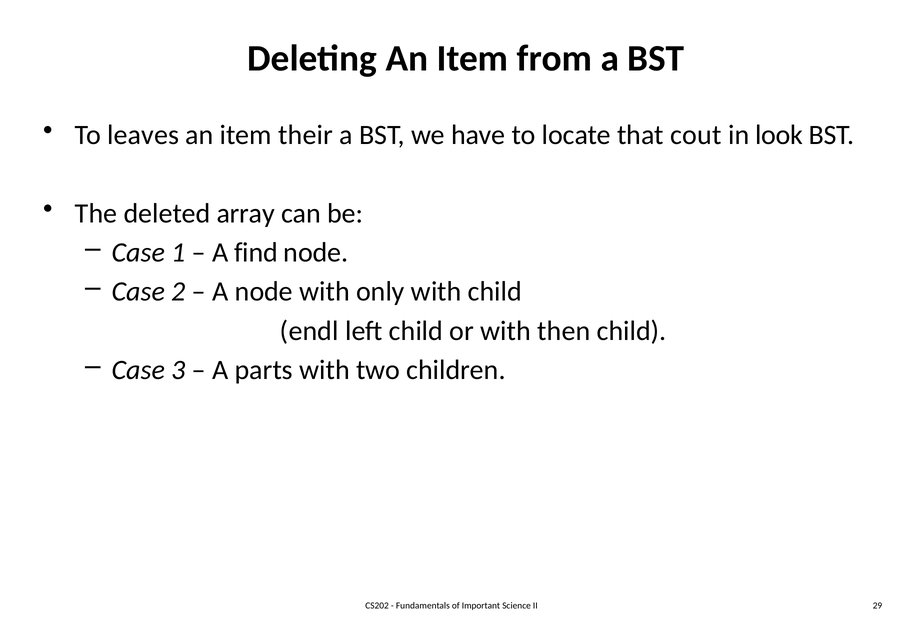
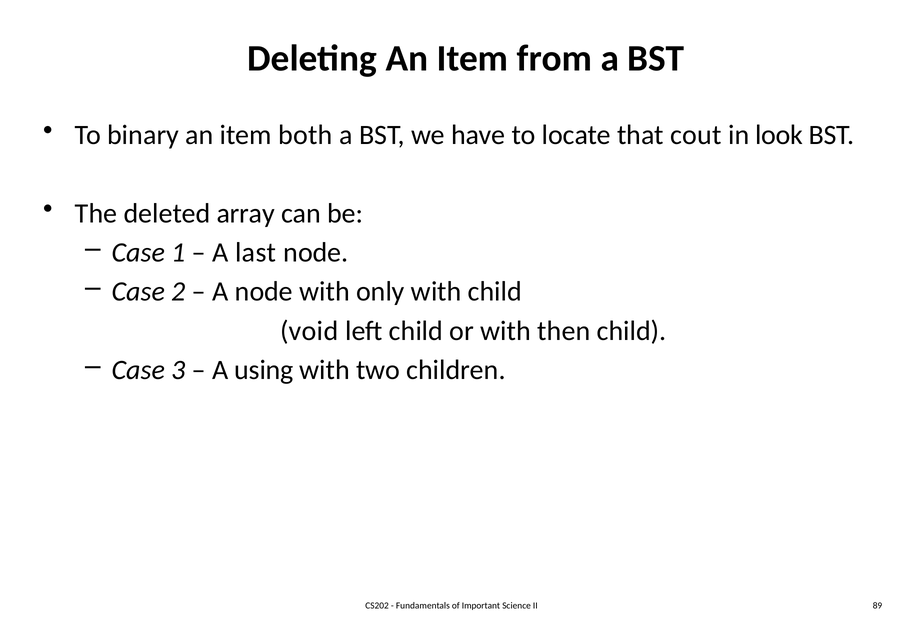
leaves: leaves -> binary
their: their -> both
find: find -> last
endl: endl -> void
parts: parts -> using
29: 29 -> 89
